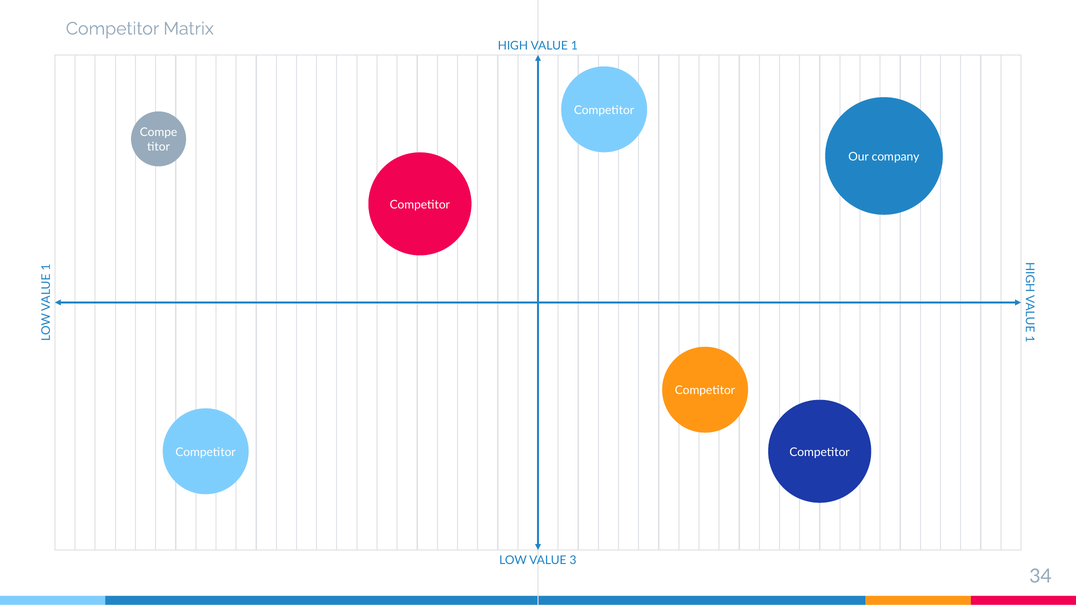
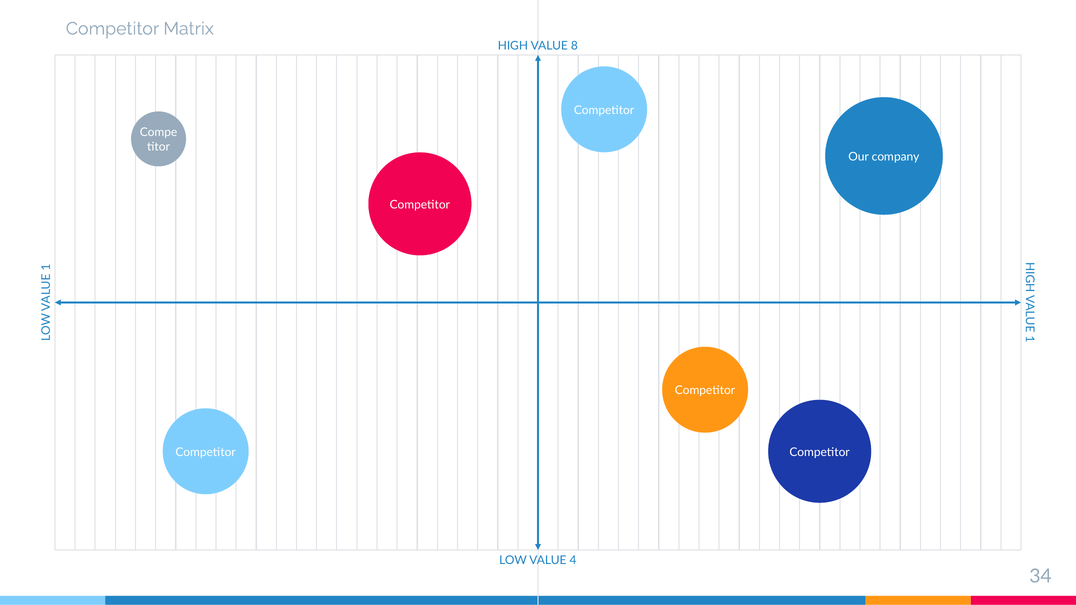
VALUE 1: 1 -> 8
3: 3 -> 4
